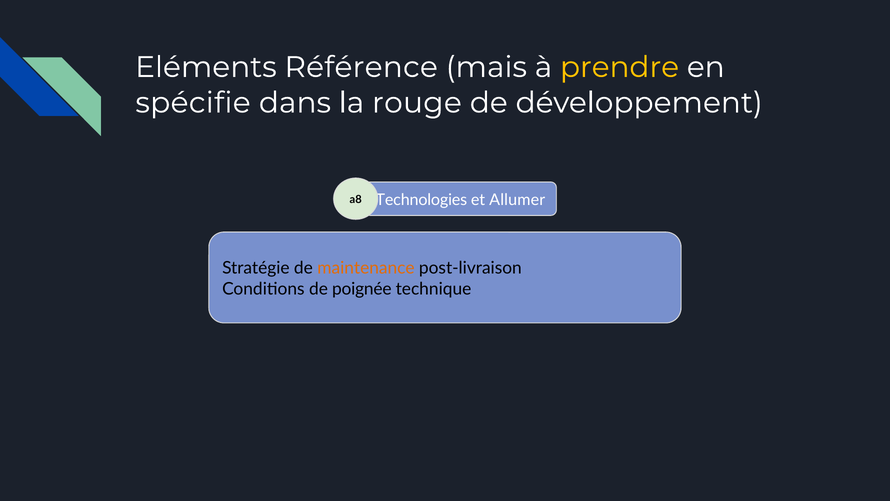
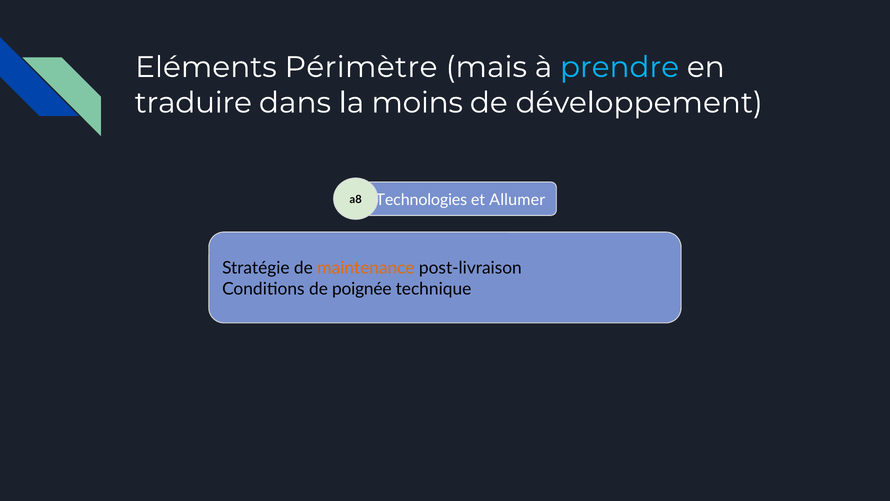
Référence: Référence -> Périmètre
prendre colour: yellow -> light blue
spécifie: spécifie -> traduire
rouge: rouge -> moins
